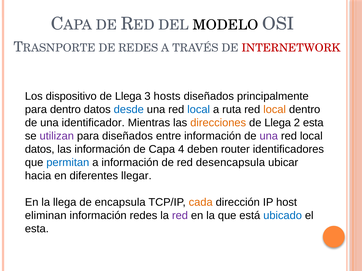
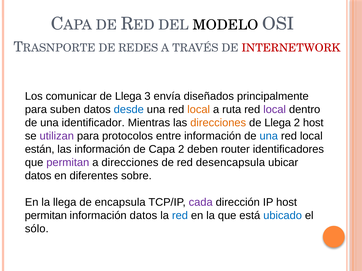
dispositivo: dispositivo -> comunicar
hosts: hosts -> envía
para dentro: dentro -> suben
local at (199, 110) colour: blue -> orange
local at (275, 110) colour: orange -> purple
2 esta: esta -> host
para diseñados: diseñados -> protocolos
una at (269, 136) colour: purple -> blue
datos at (40, 150): datos -> están
Capa 4: 4 -> 2
permitan at (68, 163) colour: blue -> purple
a información: información -> direcciones
hacia at (38, 176): hacia -> datos
llegar: llegar -> sobre
cada colour: orange -> purple
eliminan at (46, 216): eliminan -> permitan
información redes: redes -> datos
red at (180, 216) colour: purple -> blue
esta at (37, 229): esta -> sólo
